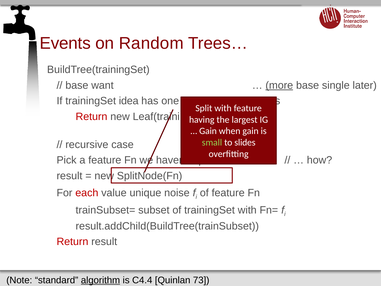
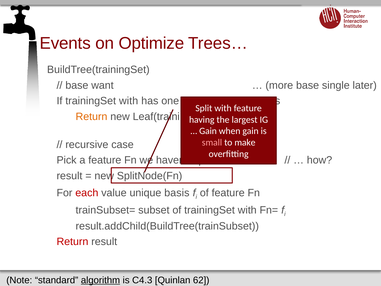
Random: Random -> Optimize
more underline: present -> none
If trainingSet idea: idea -> with
Return at (92, 117) colour: red -> orange
small colour: light green -> pink
slides: slides -> make
noise: noise -> basis
C4.4: C4.4 -> C4.3
73: 73 -> 62
